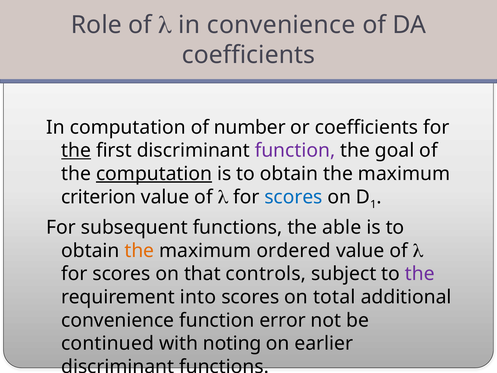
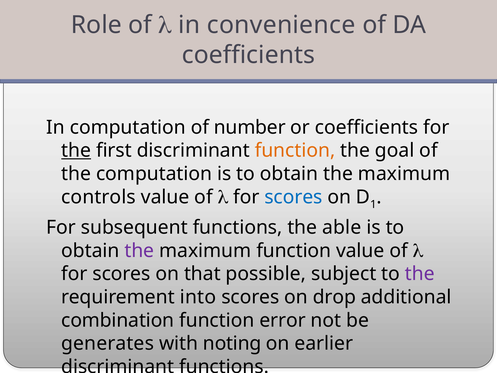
function at (295, 150) colour: purple -> orange
computation at (154, 174) underline: present -> none
criterion: criterion -> controls
the at (139, 250) colour: orange -> purple
maximum ordered: ordered -> function
controls: controls -> possible
total: total -> drop
convenience at (118, 320): convenience -> combination
continued: continued -> generates
